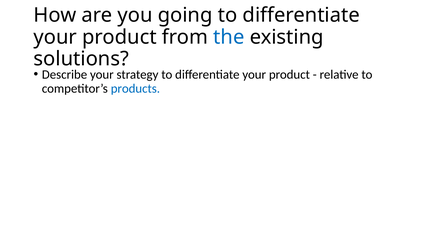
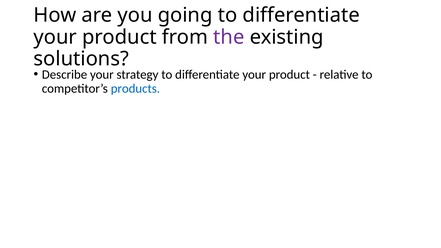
the colour: blue -> purple
